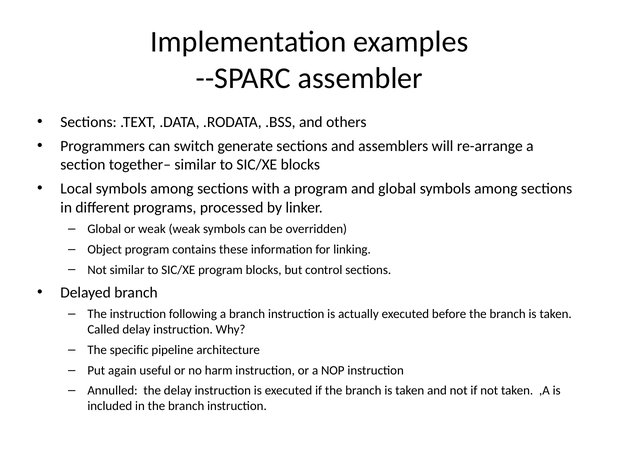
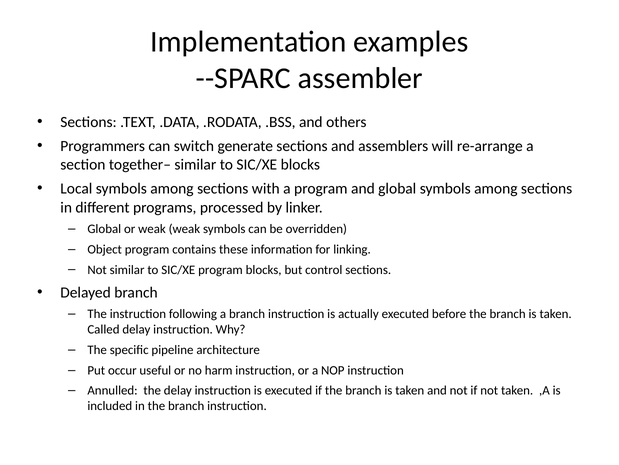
again: again -> occur
